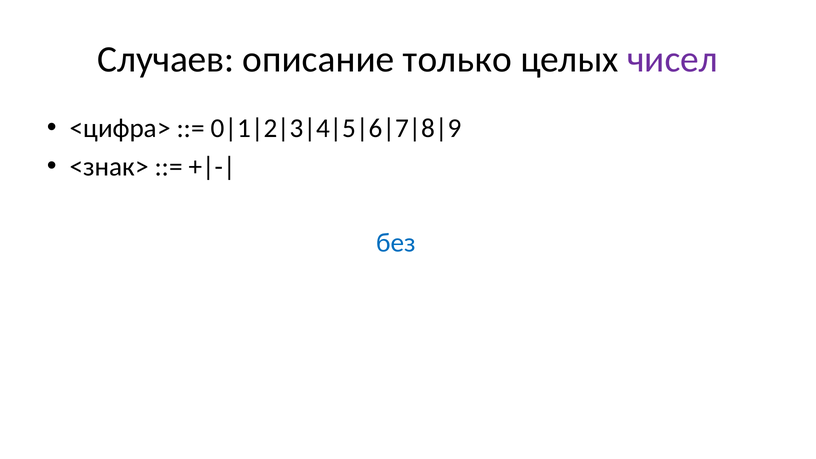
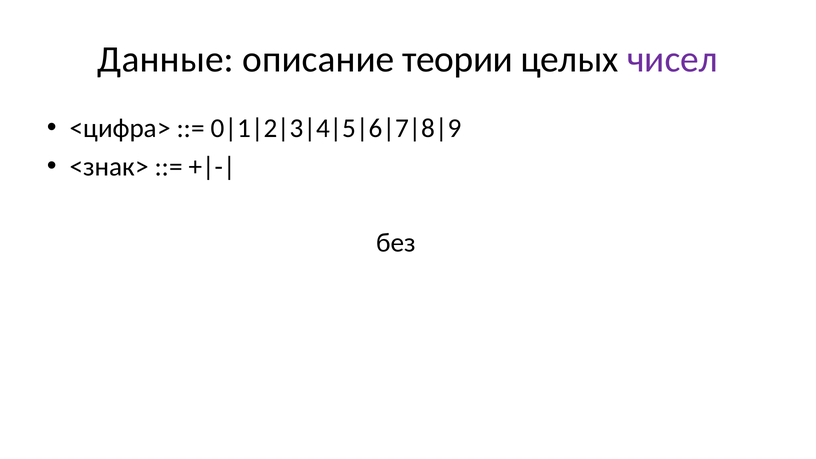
Случаев: Случаев -> Данные
только: только -> теории
без at (396, 243) colour: blue -> black
